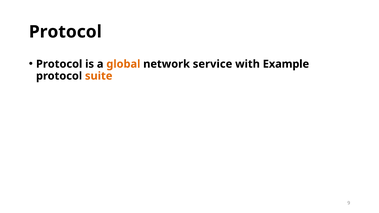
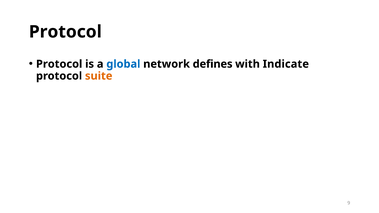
global colour: orange -> blue
service: service -> defines
Example: Example -> Indicate
